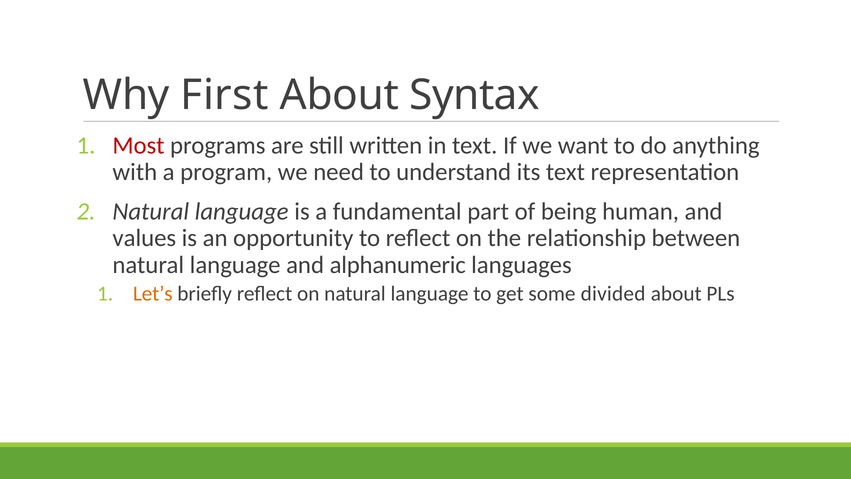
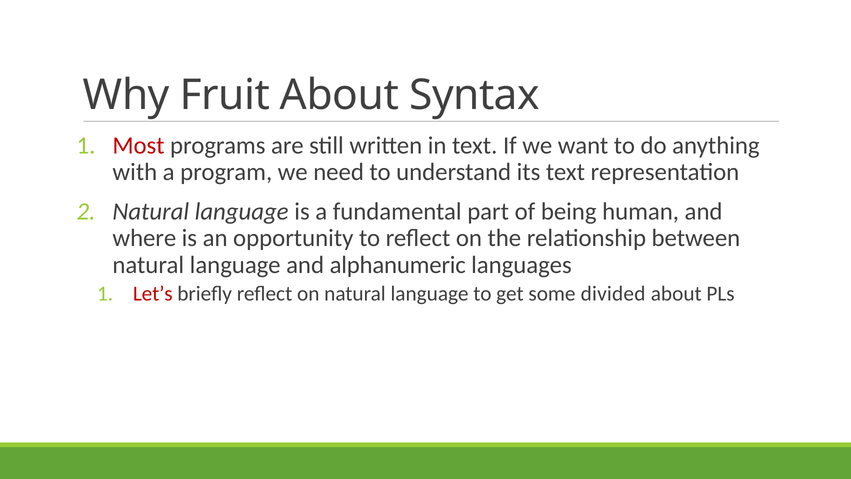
First: First -> Fruit
values: values -> where
Let’s colour: orange -> red
